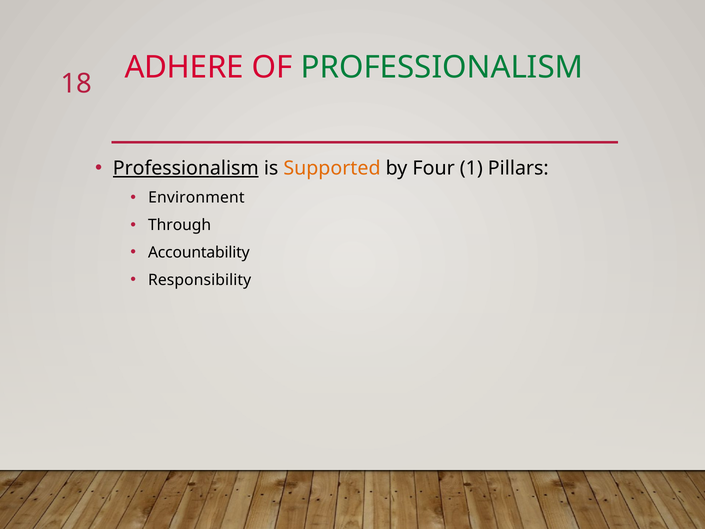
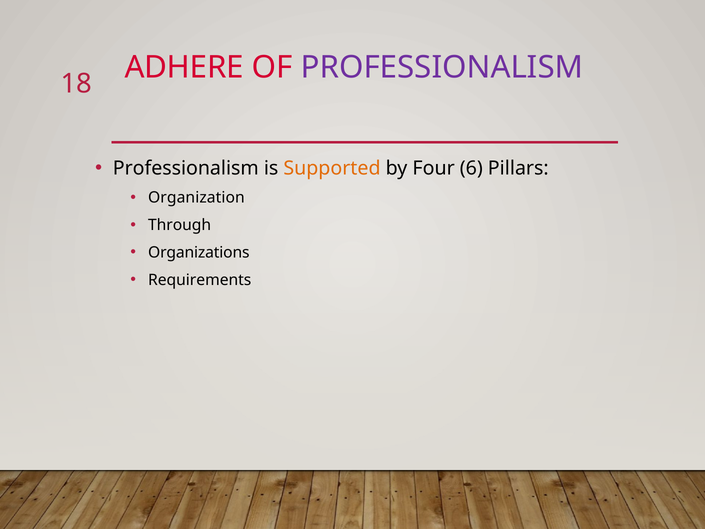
PROFESSIONALISM at (442, 67) colour: green -> purple
Professionalism at (186, 168) underline: present -> none
1: 1 -> 6
Environment: Environment -> Organization
Accountability: Accountability -> Organizations
Responsibility: Responsibility -> Requirements
